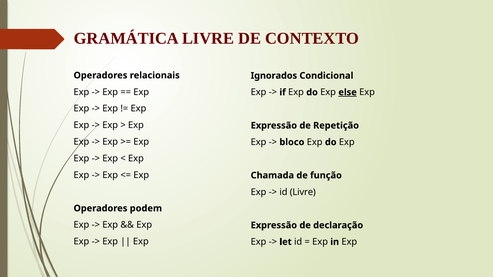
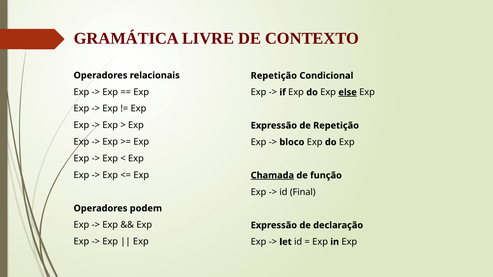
Ignorados at (274, 76): Ignorados -> Repetição
Chamada underline: none -> present
id Livre: Livre -> Final
